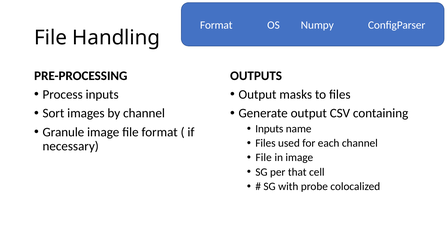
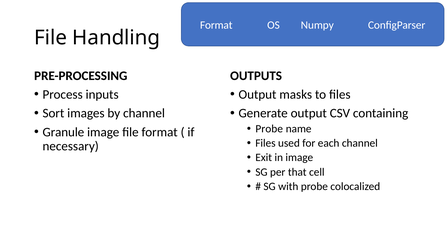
Inputs at (269, 129): Inputs -> Probe
File at (264, 158): File -> Exit
